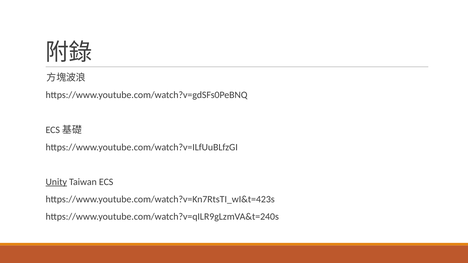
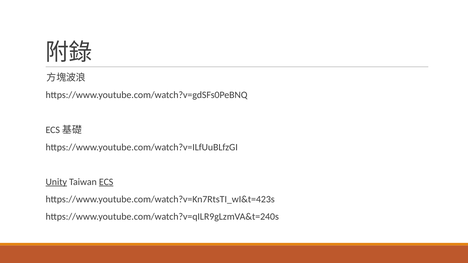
ECS underline: none -> present
